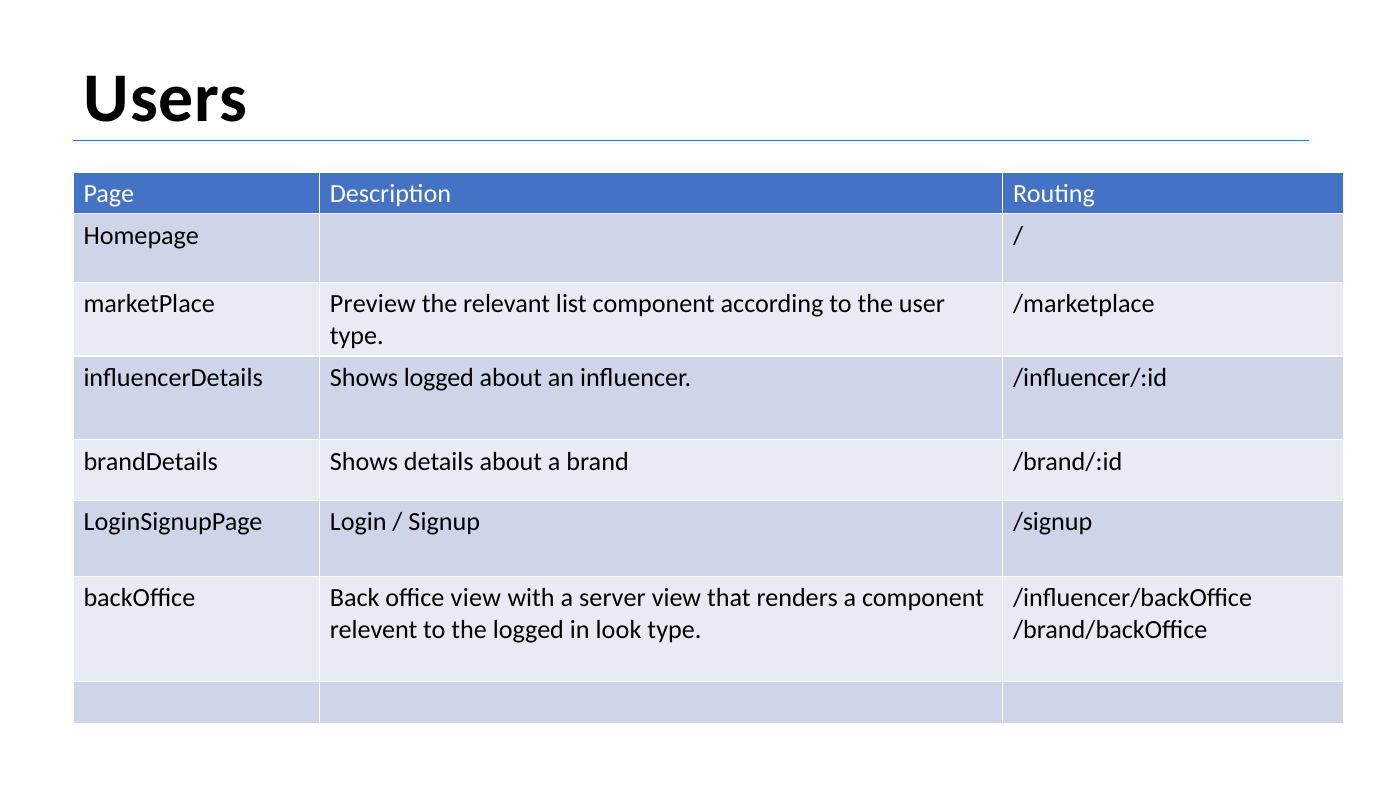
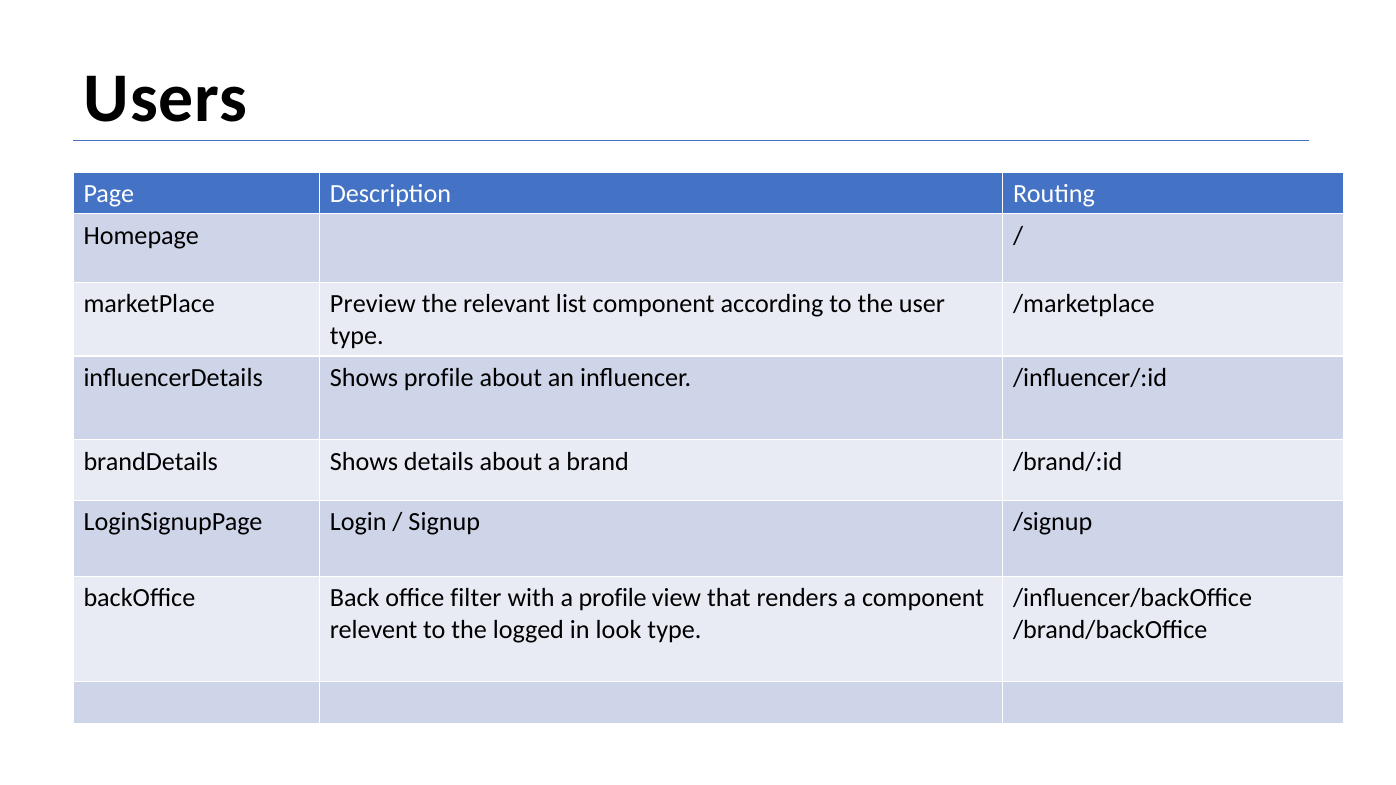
Shows logged: logged -> profile
office view: view -> filter
a server: server -> profile
